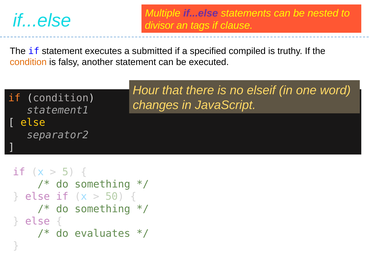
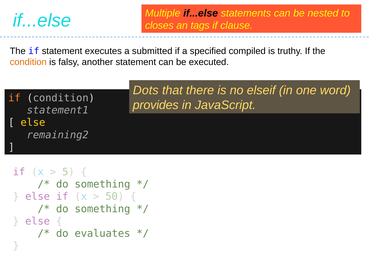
if...else at (201, 13) colour: purple -> black
divisor: divisor -> closes
Hour: Hour -> Dots
changes: changes -> provides
separator2: separator2 -> remaining2
